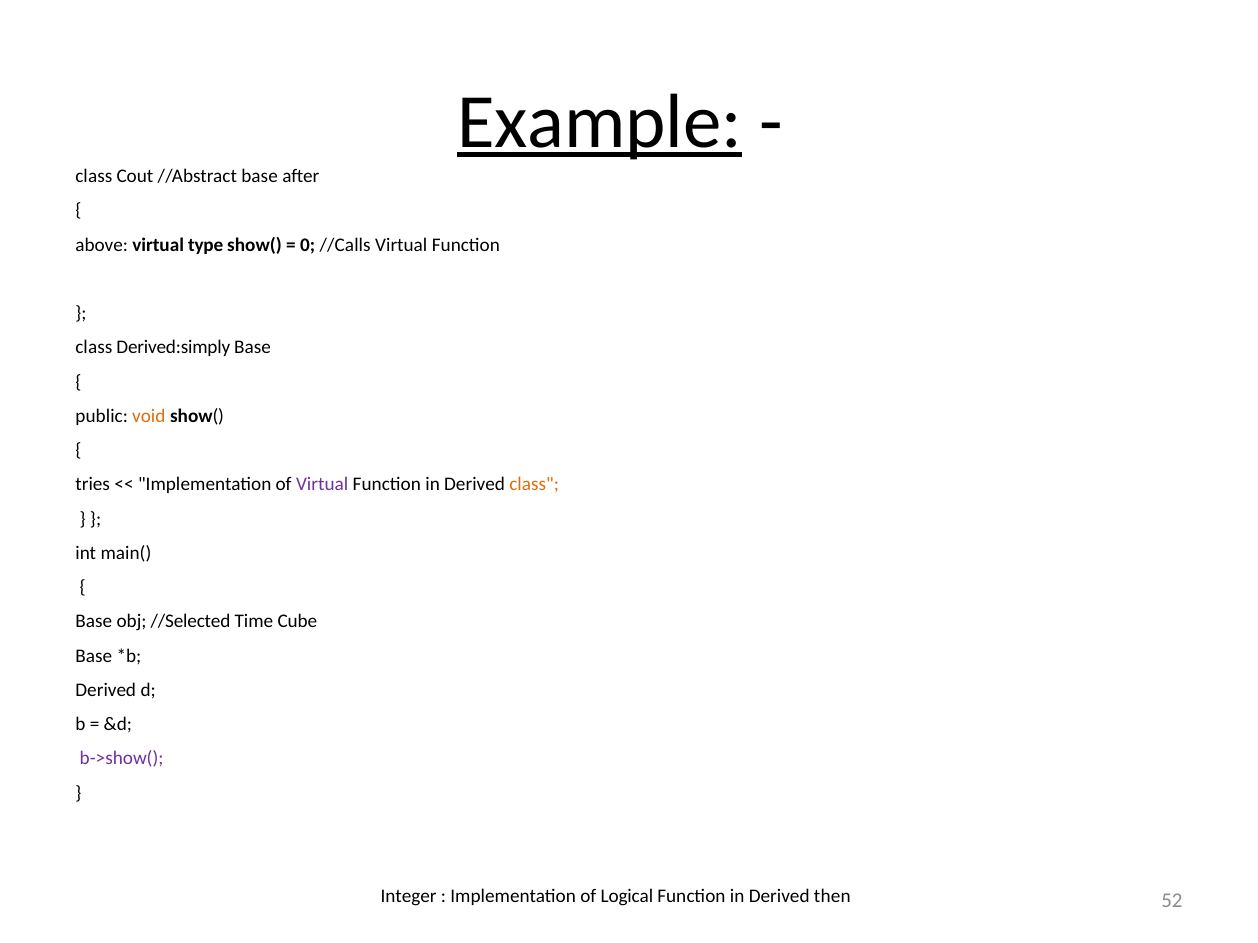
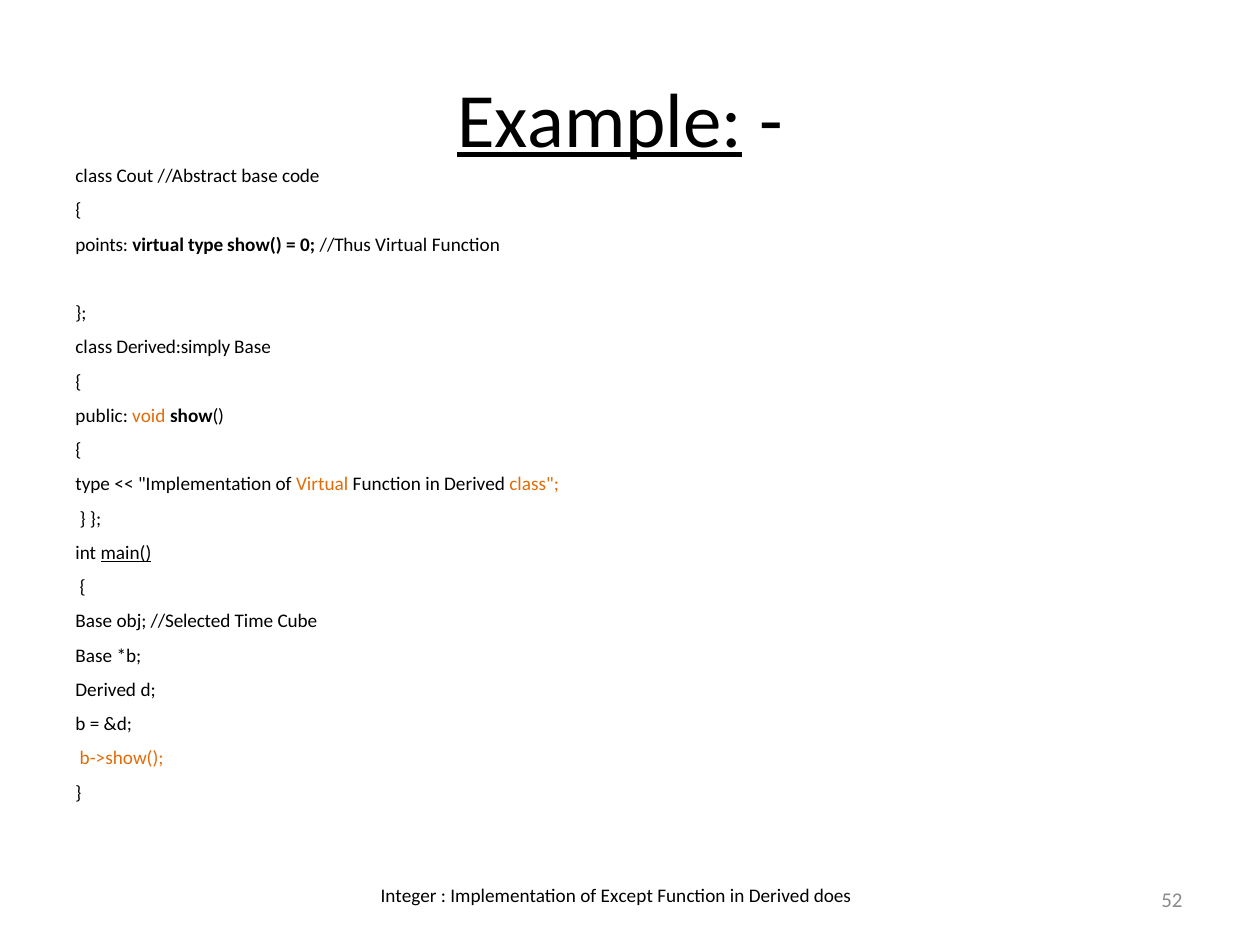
after: after -> code
above: above -> points
//Calls: //Calls -> //Thus
tries at (93, 485): tries -> type
Virtual at (322, 485) colour: purple -> orange
main( underline: none -> present
b->show( colour: purple -> orange
Logical: Logical -> Except
then: then -> does
